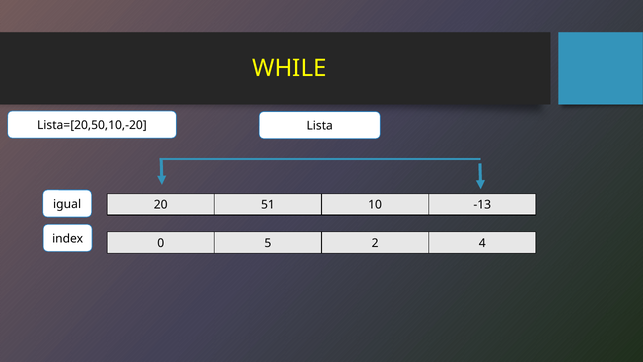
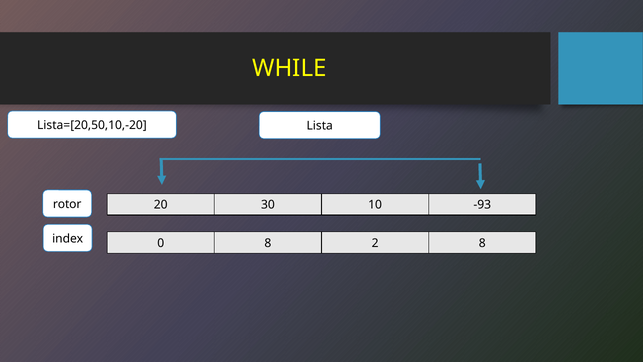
igual: igual -> rotor
51: 51 -> 30
-13: -13 -> -93
0 5: 5 -> 8
2 4: 4 -> 8
